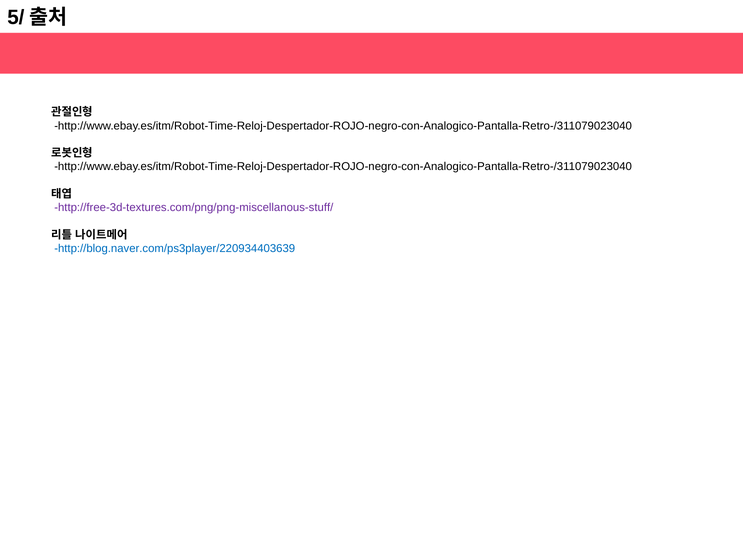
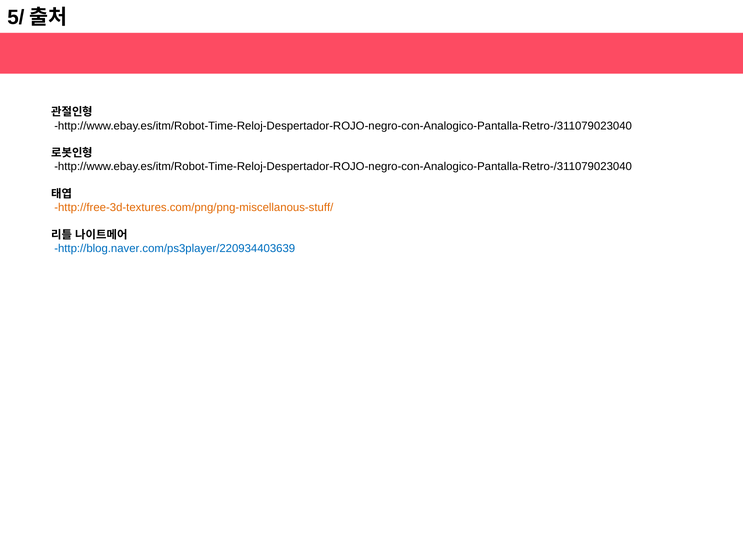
http://free-3d-textures.com/png/png-miscellanous-stuff/ colour: purple -> orange
